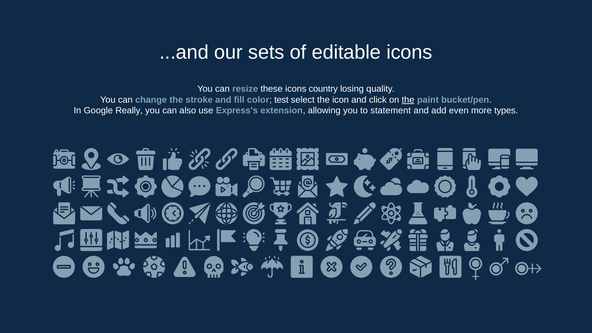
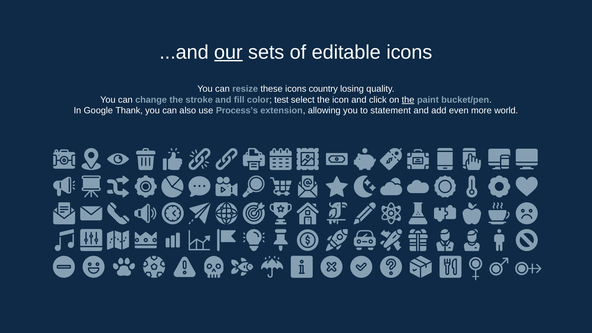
our underline: none -> present
Really: Really -> Thank
Express’s: Express’s -> Process’s
types: types -> world
